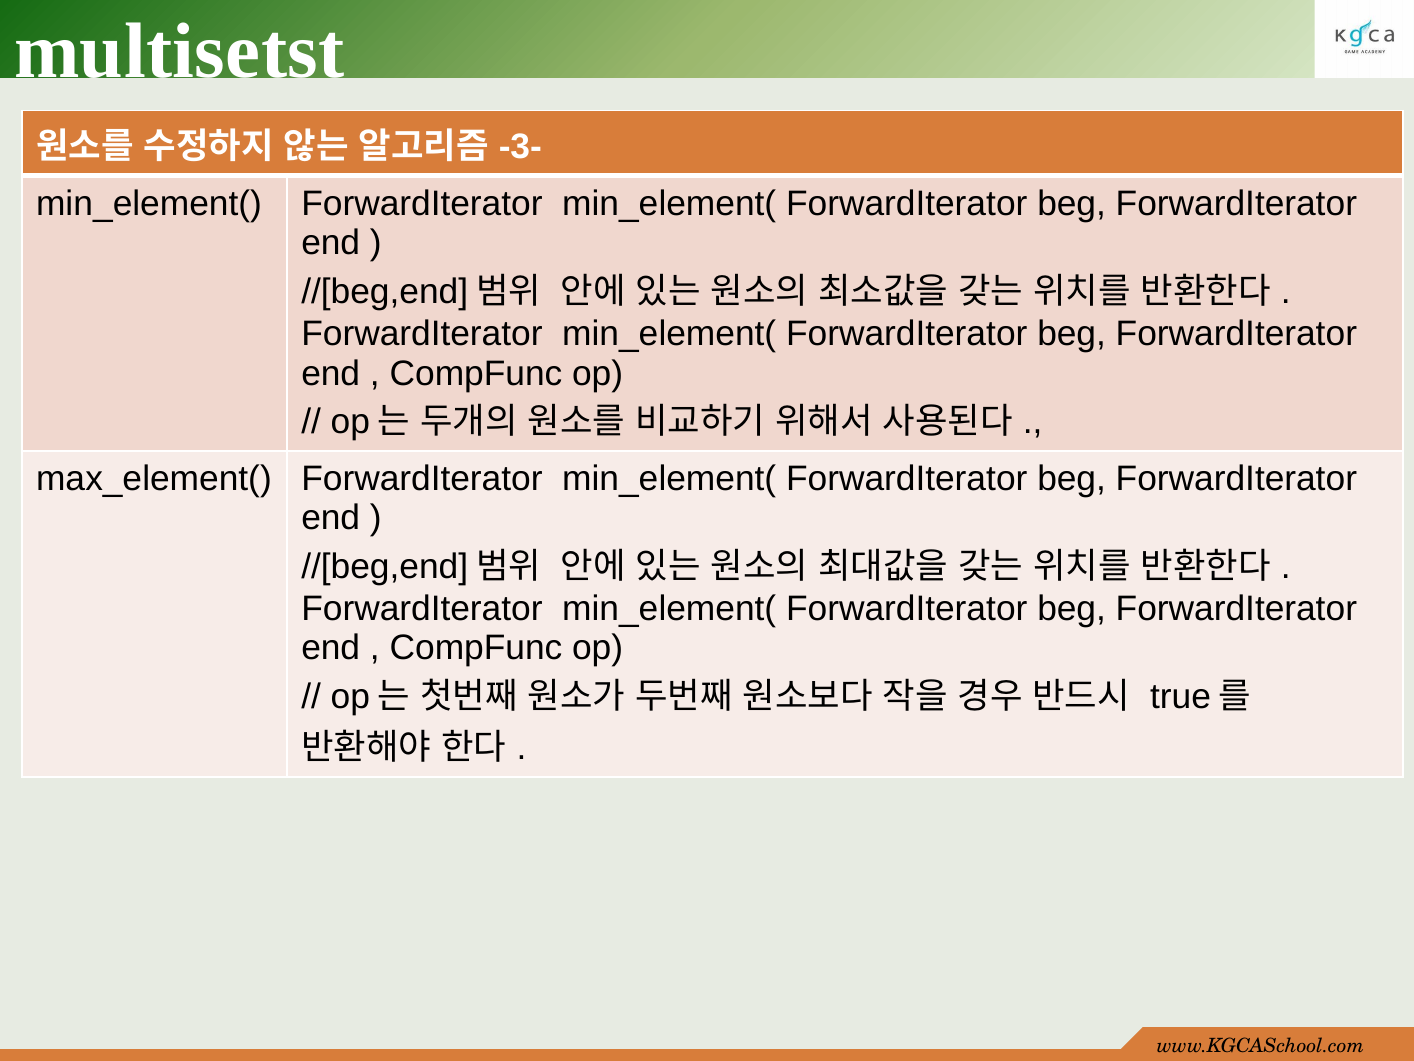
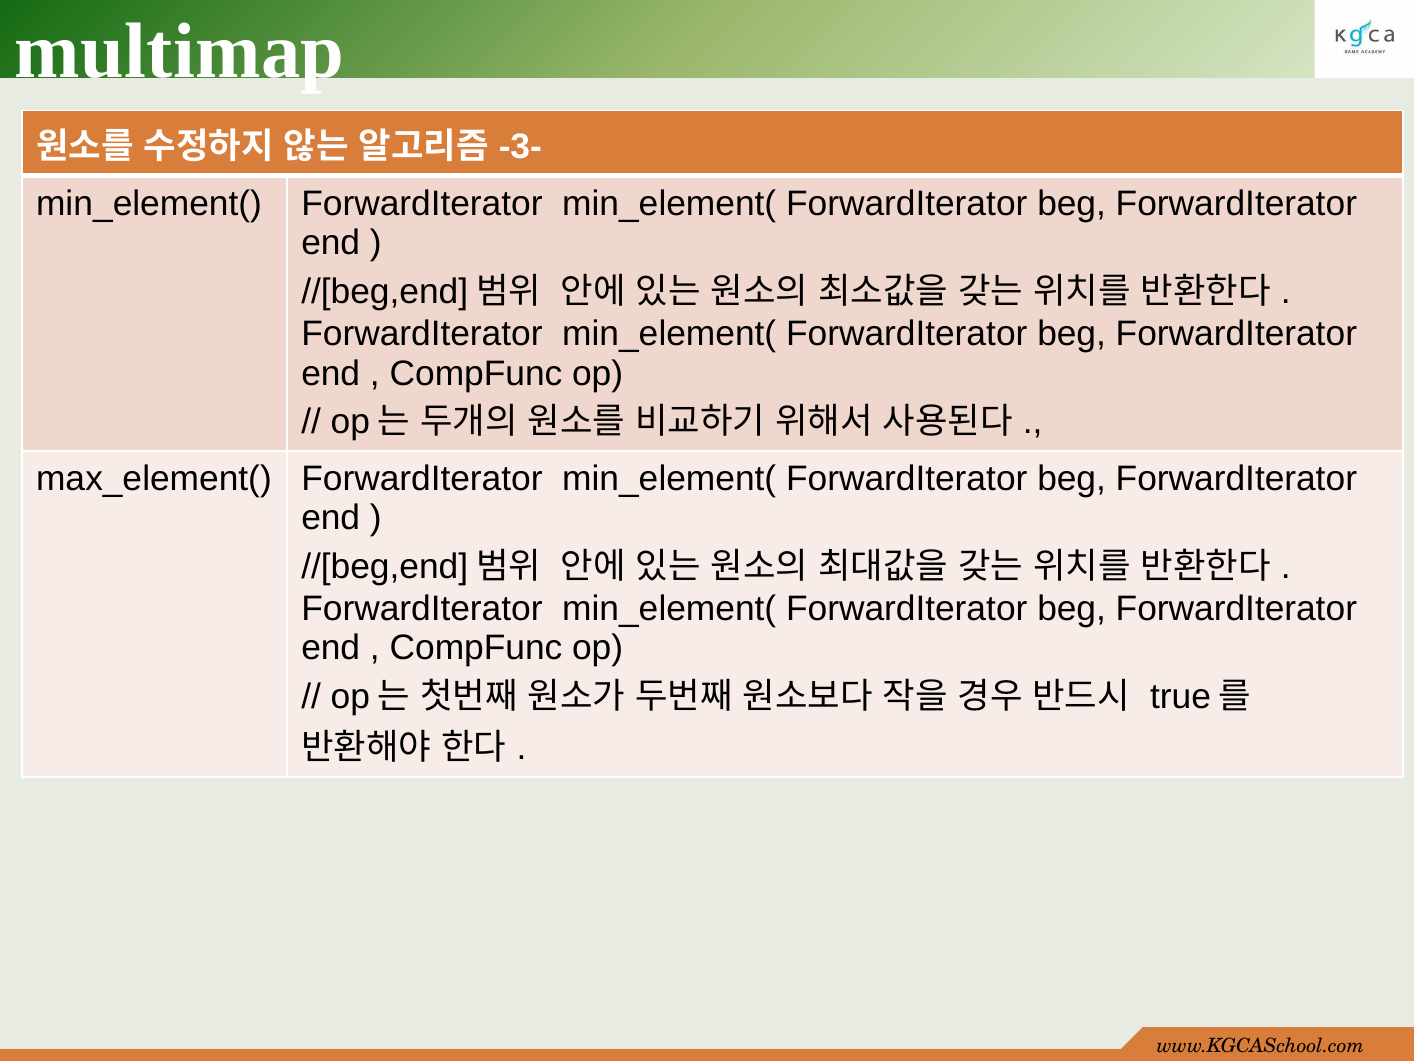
multisetst: multisetst -> multimap
